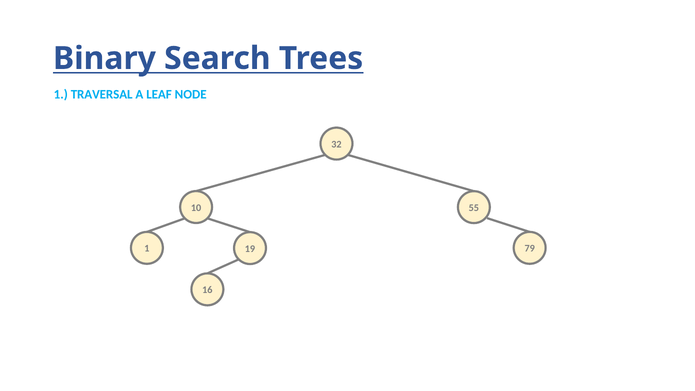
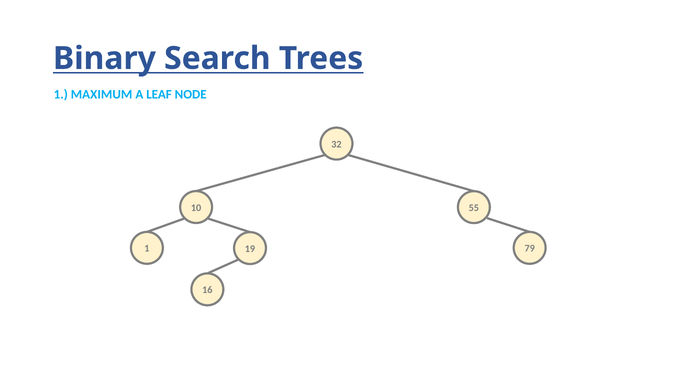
TRAVERSAL: TRAVERSAL -> MAXIMUM
